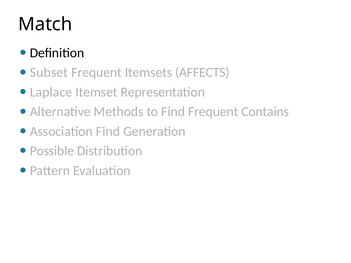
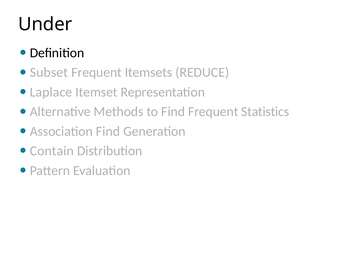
Match: Match -> Under
AFFECTS: AFFECTS -> REDUCE
Contains: Contains -> Statistics
Possible: Possible -> Contain
